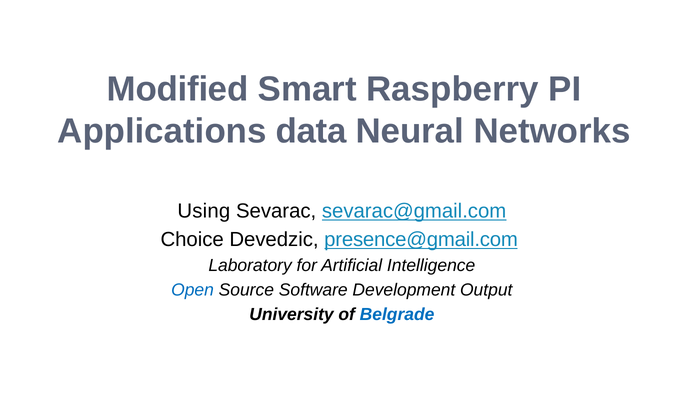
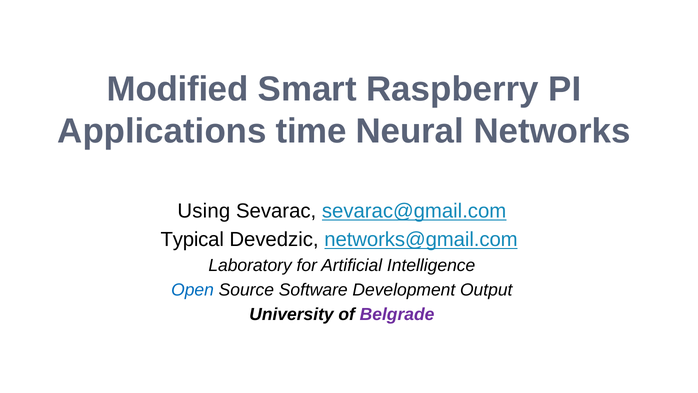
data: data -> time
Choice: Choice -> Typical
presence@gmail.com: presence@gmail.com -> networks@gmail.com
Belgrade colour: blue -> purple
